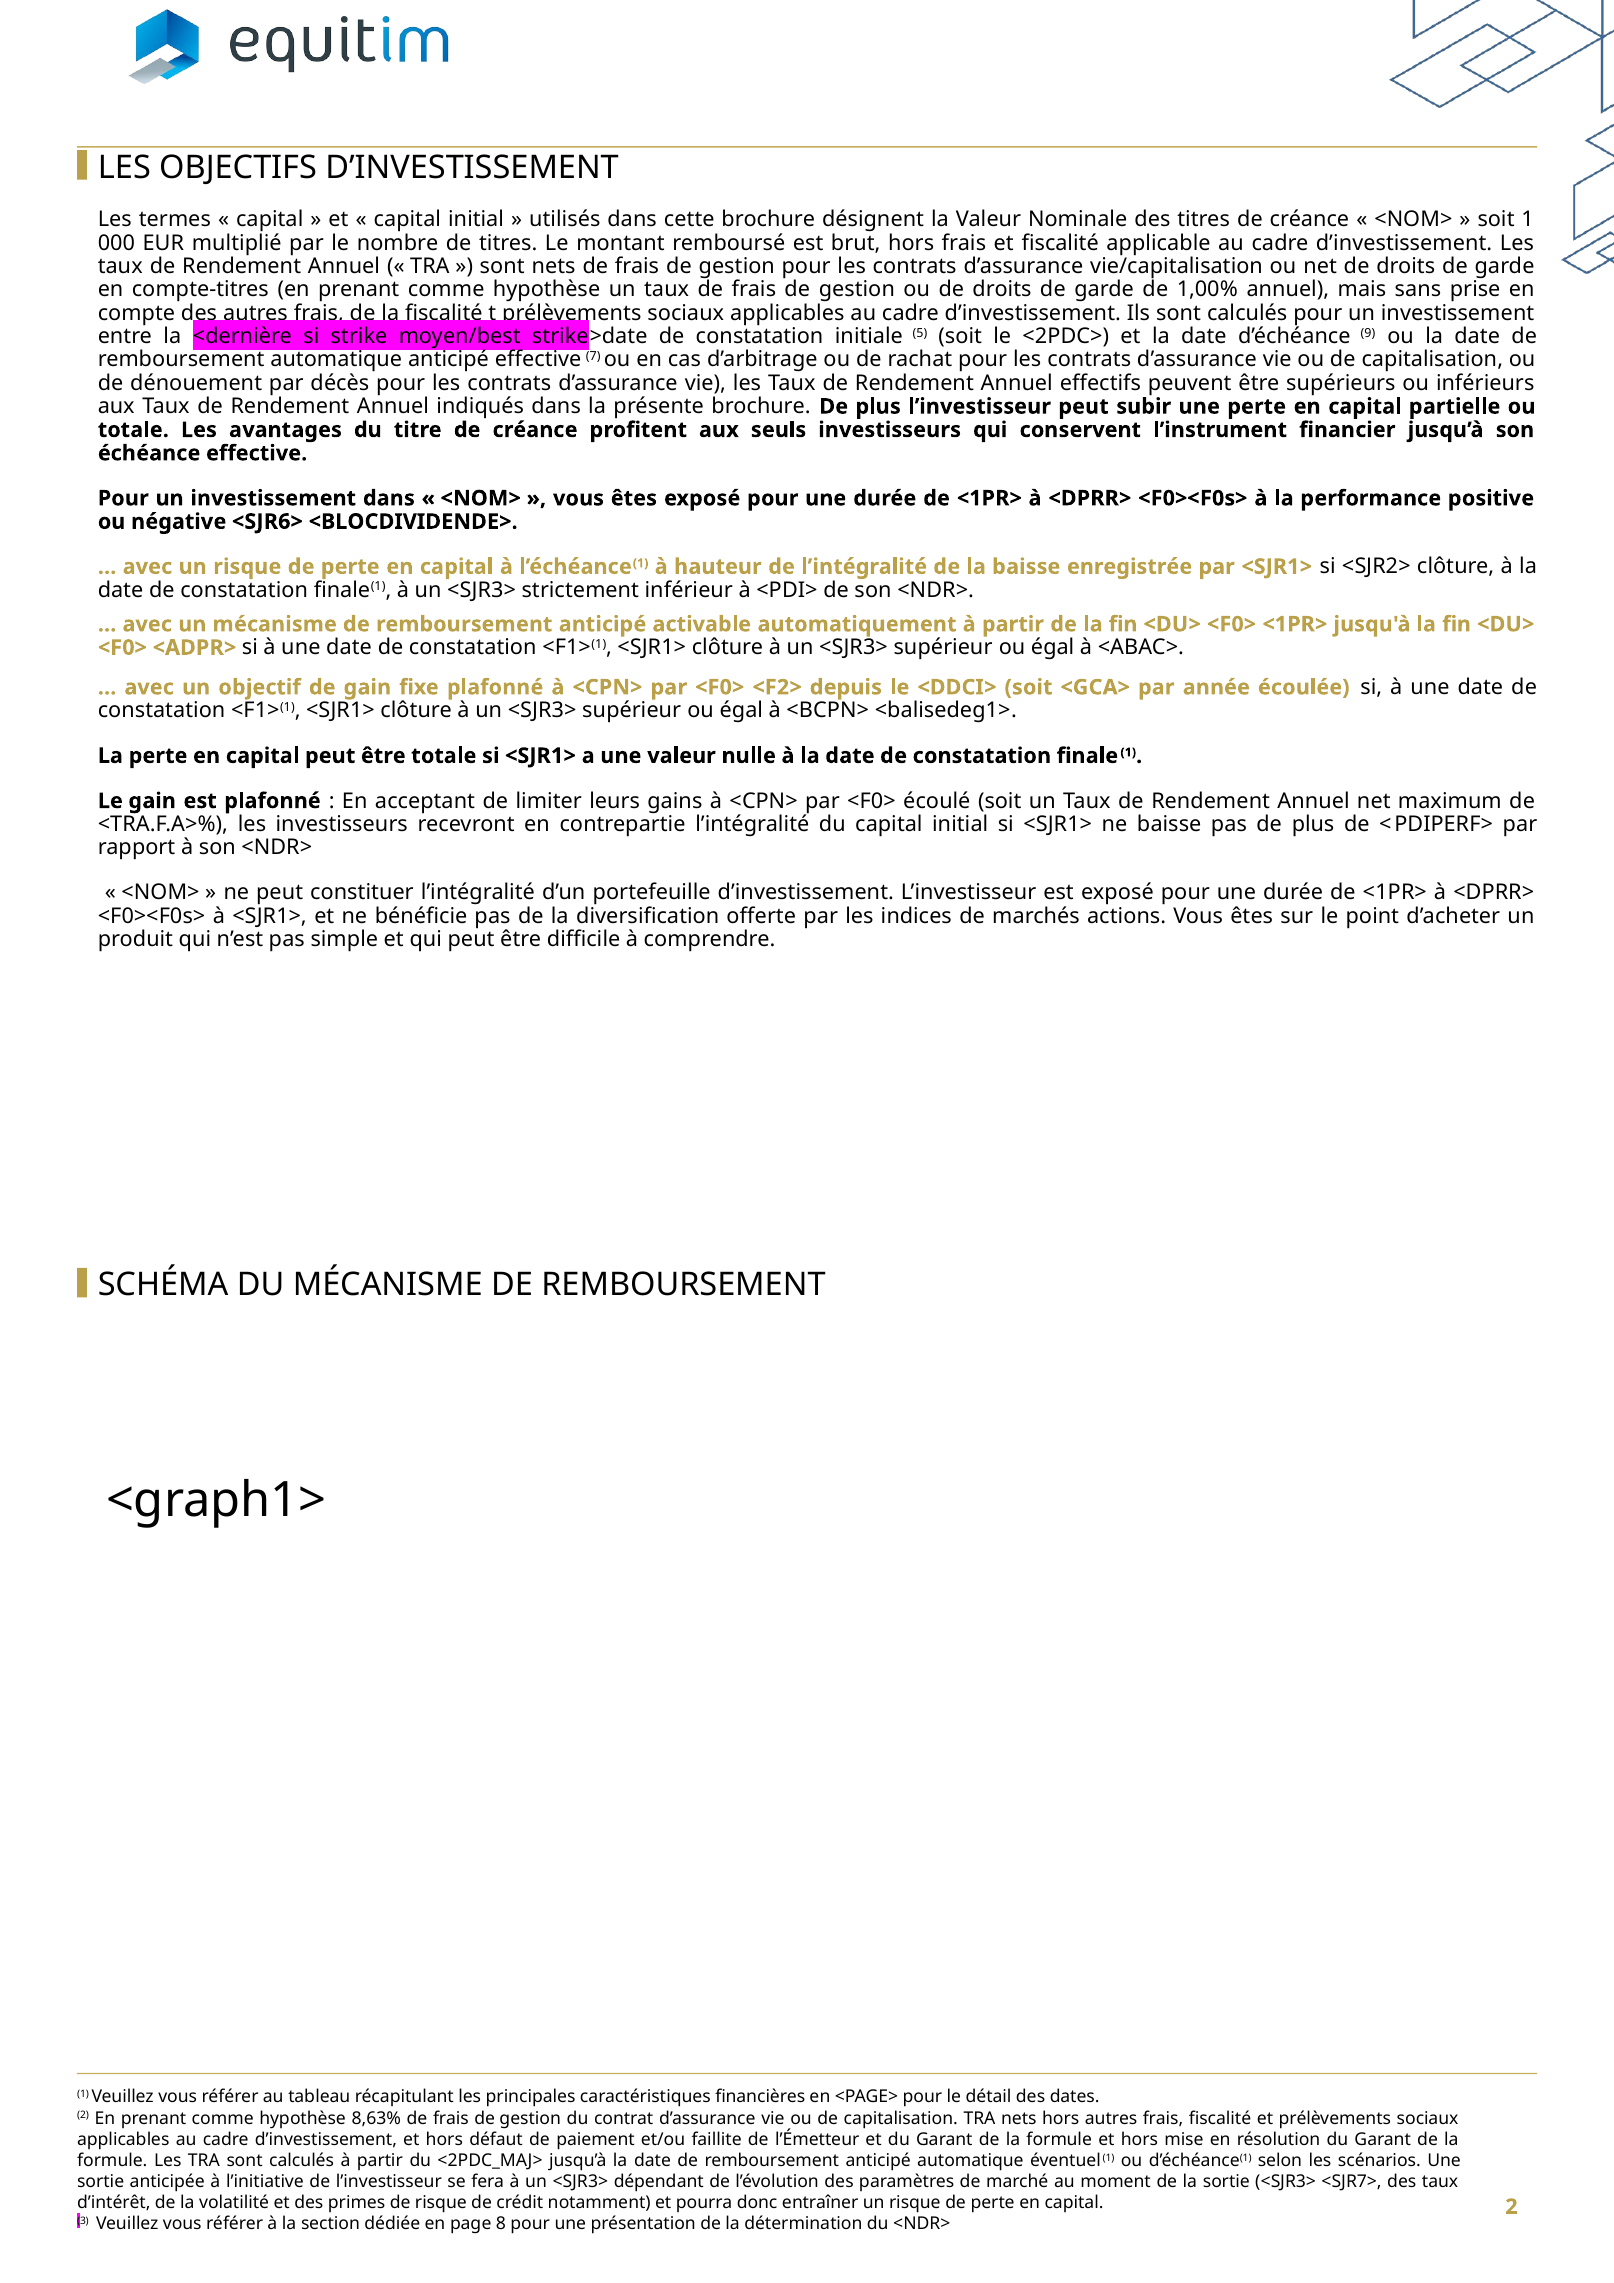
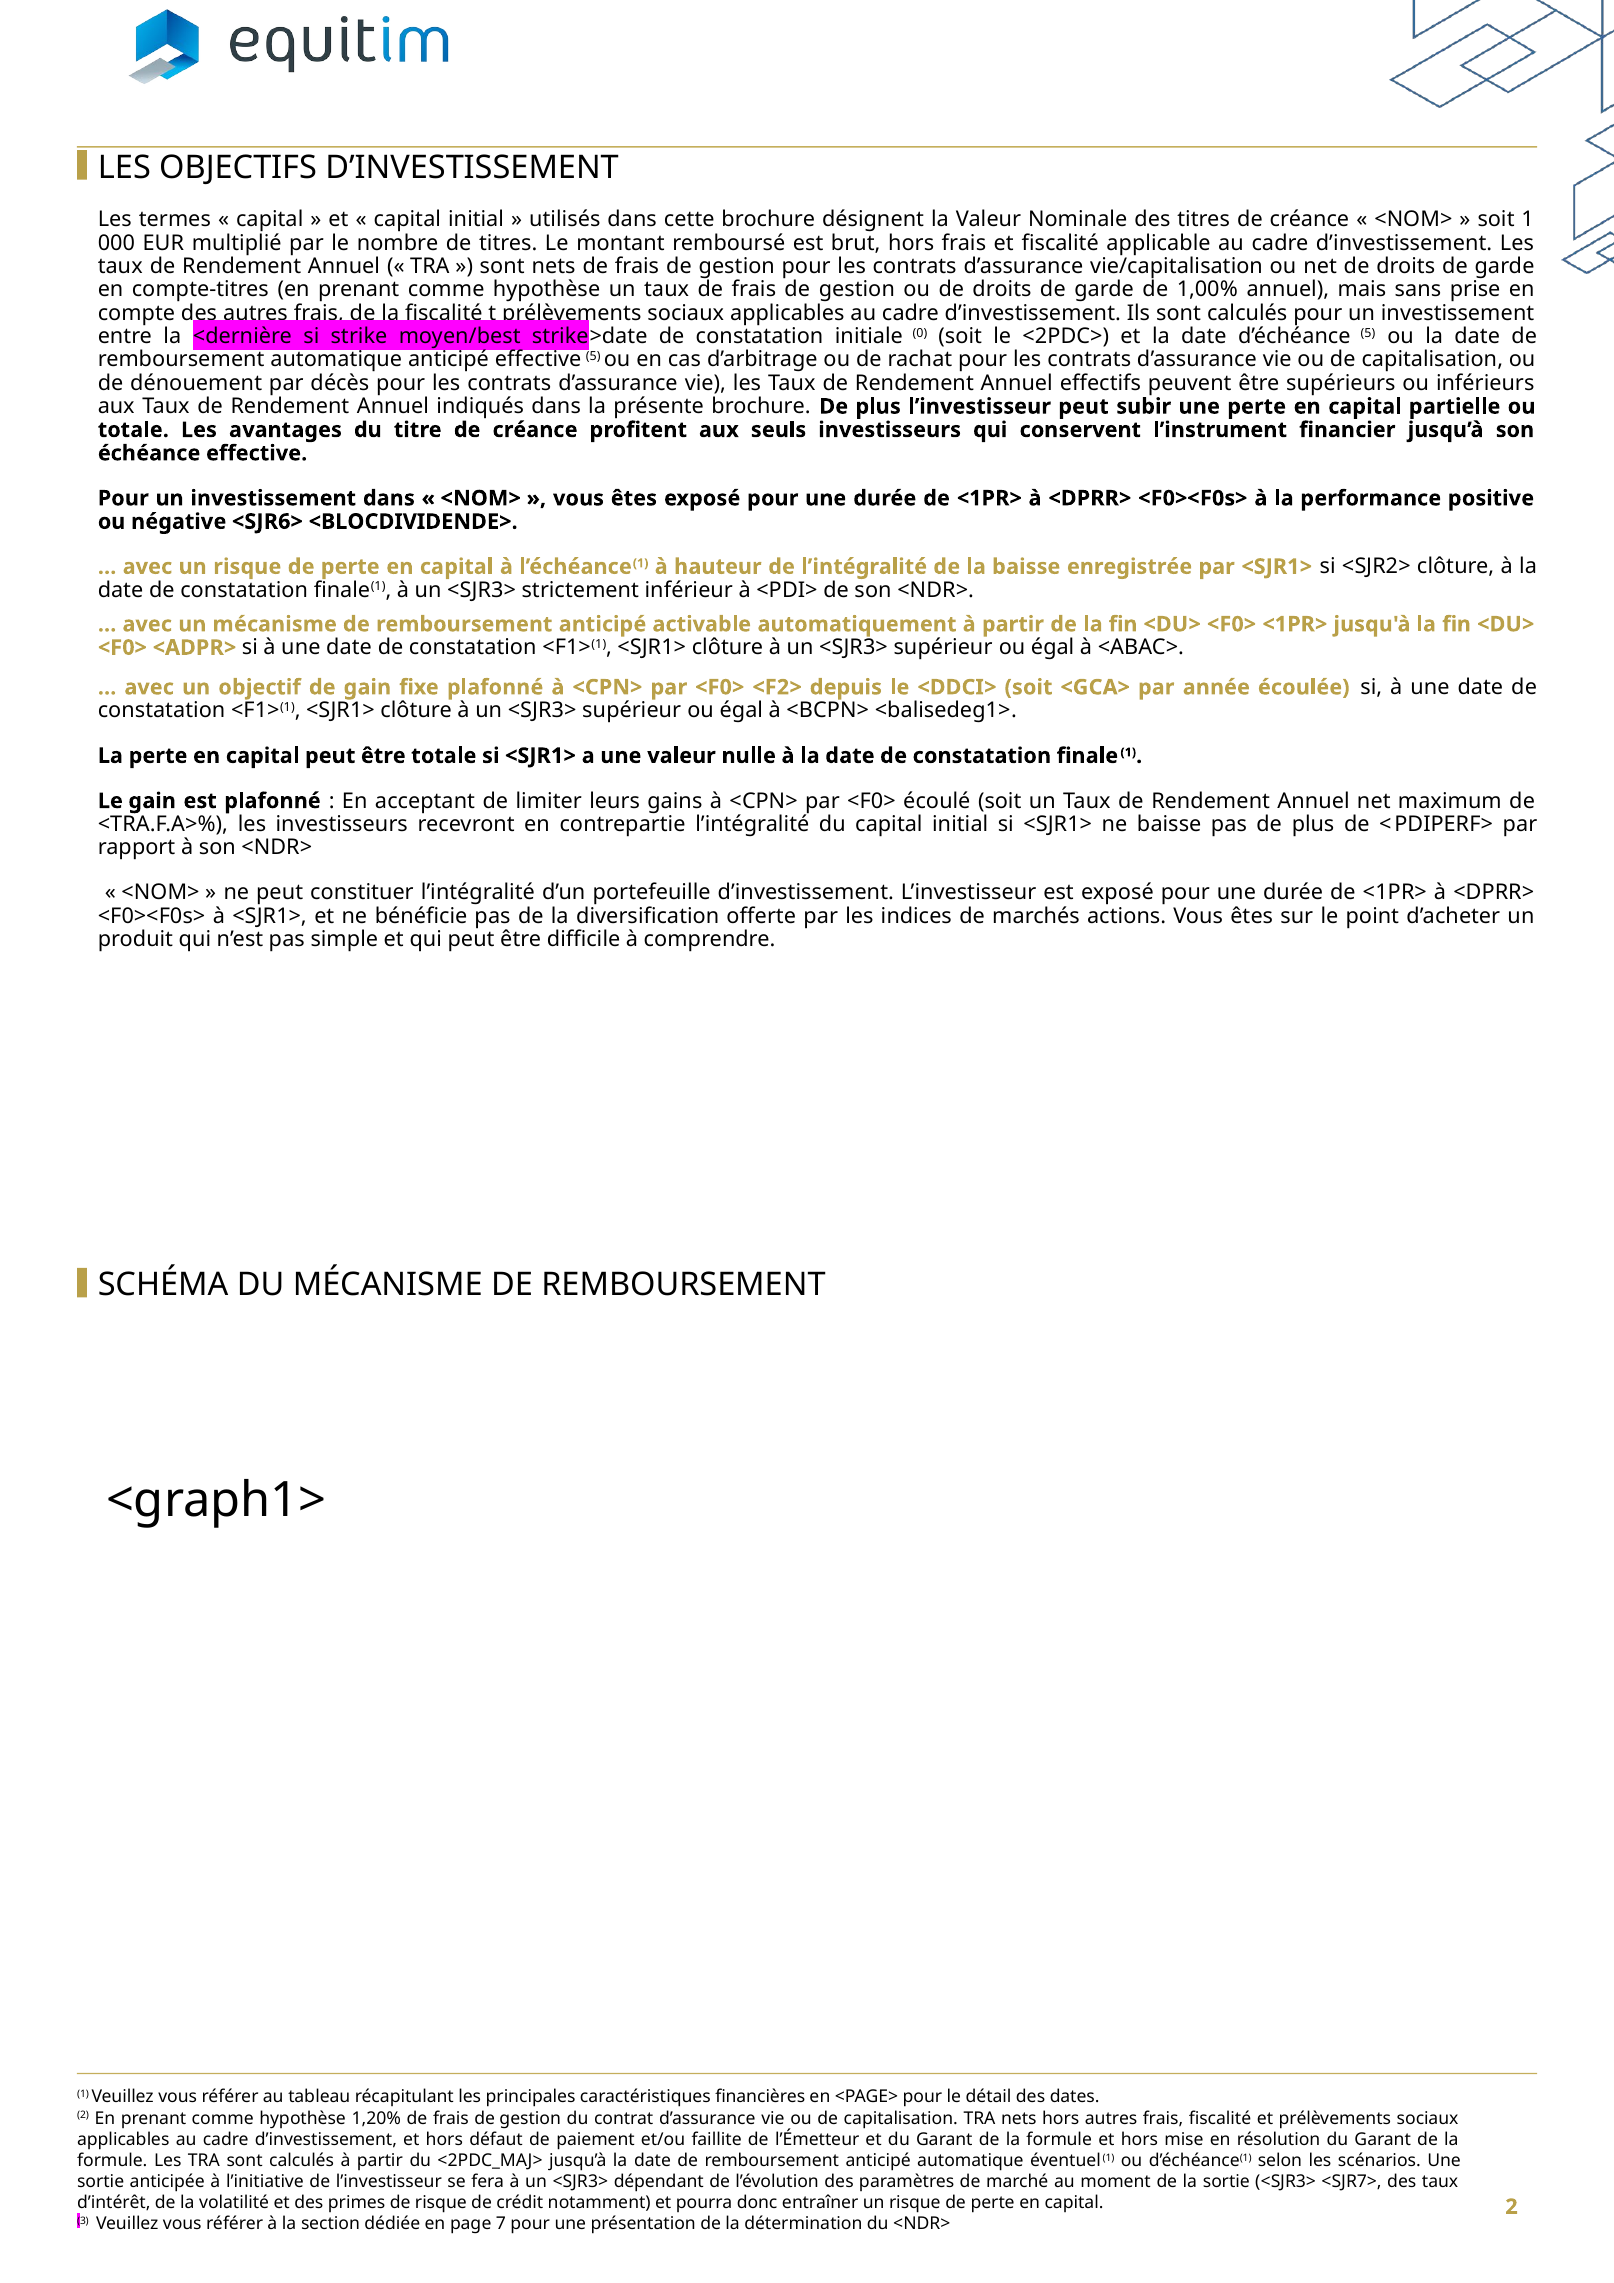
5: 5 -> 0
d’échéance 9: 9 -> 5
effective 7: 7 -> 5
8,63%: 8,63% -> 1,20%
8: 8 -> 7
